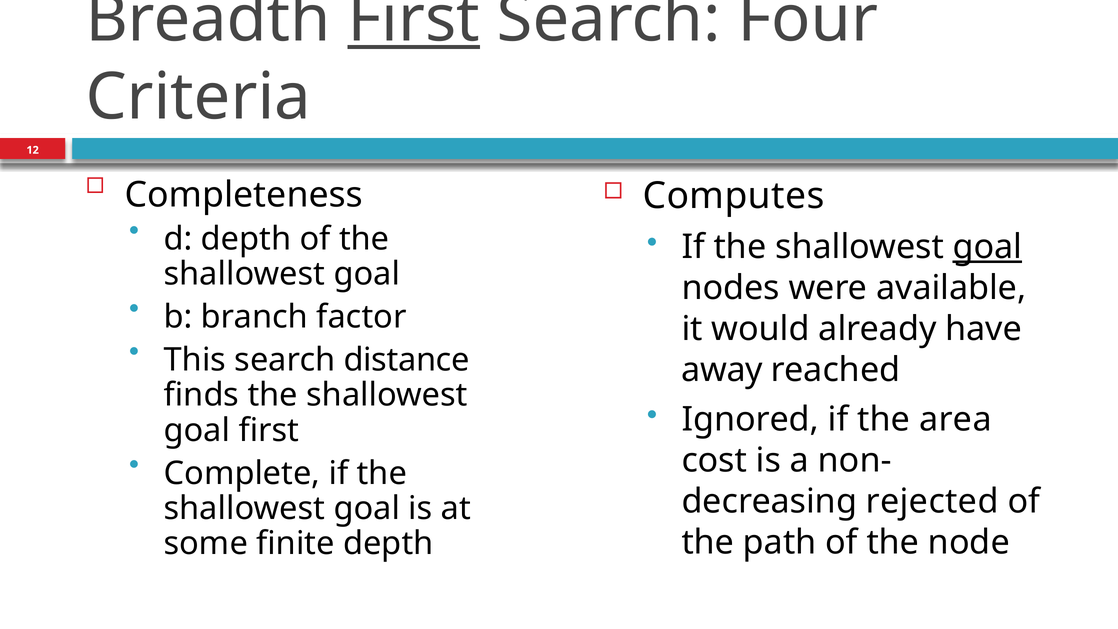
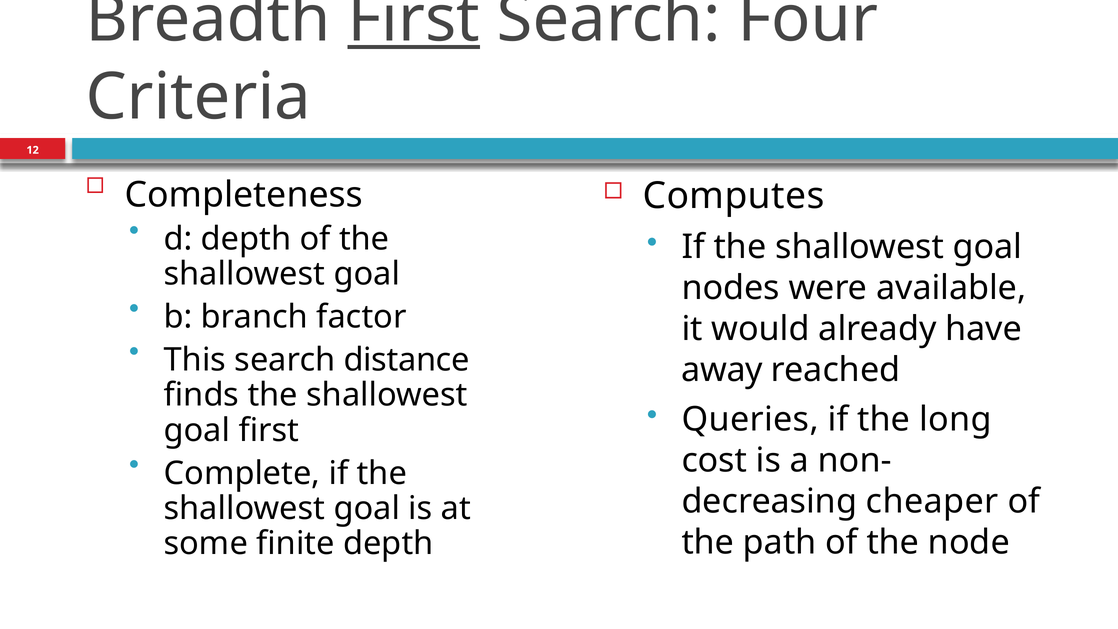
goal at (987, 247) underline: present -> none
Ignored: Ignored -> Queries
area: area -> long
rejected: rejected -> cheaper
